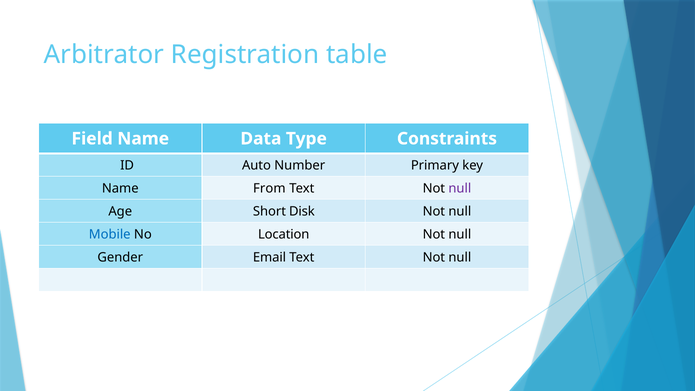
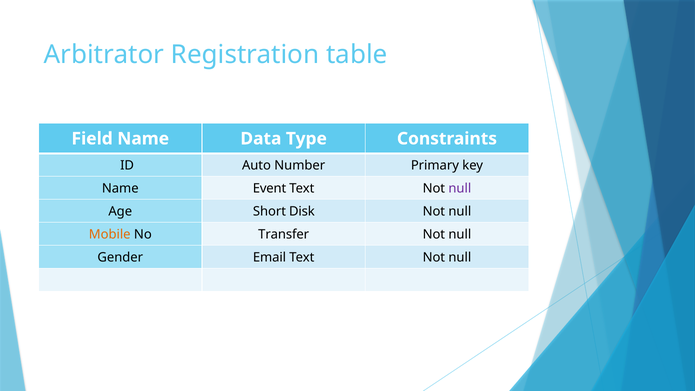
From: From -> Event
Mobile colour: blue -> orange
Location: Location -> Transfer
